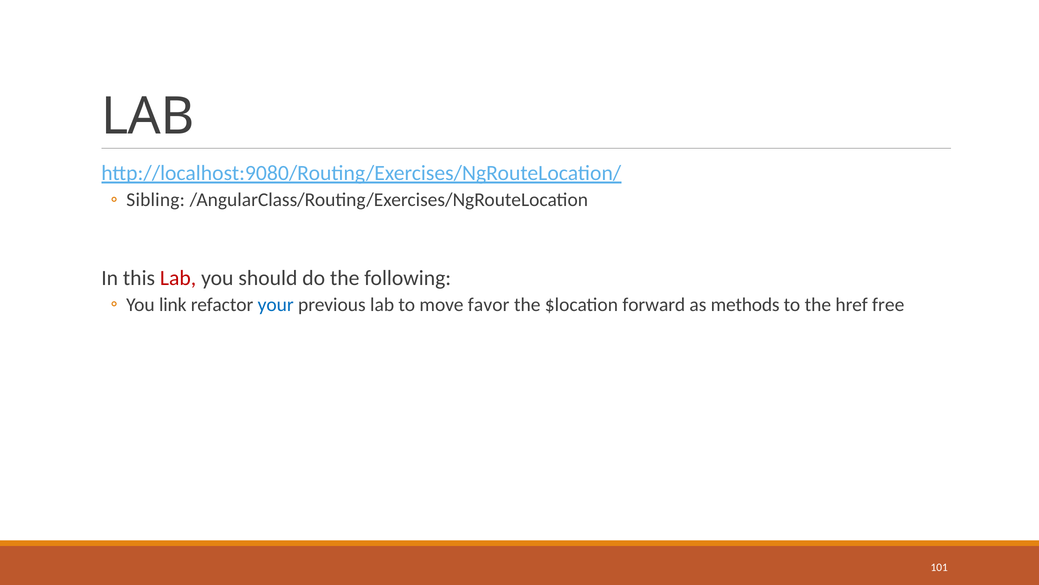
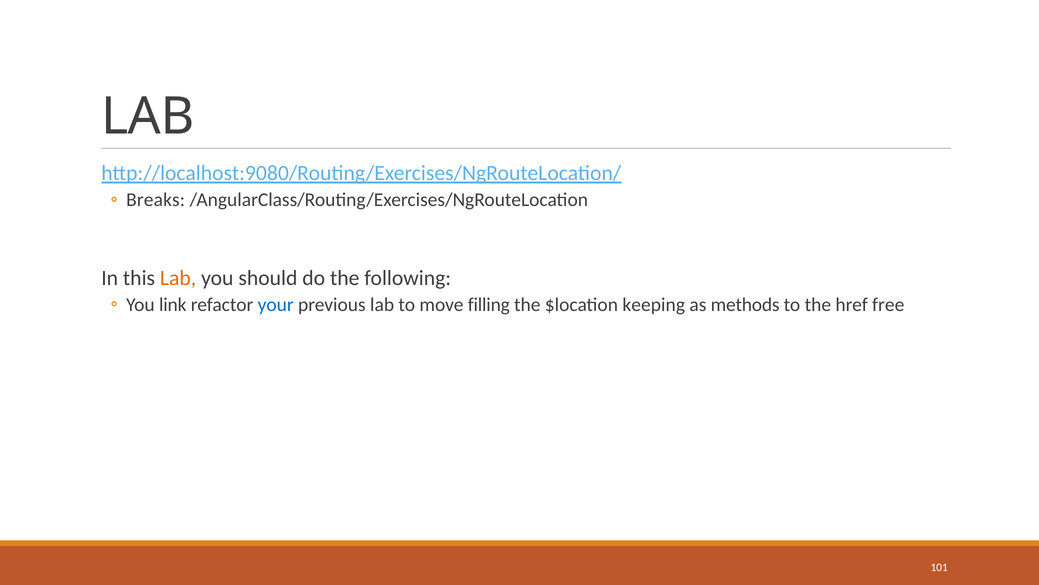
Sibling: Sibling -> Breaks
Lab at (178, 278) colour: red -> orange
favor: favor -> filling
forward: forward -> keeping
